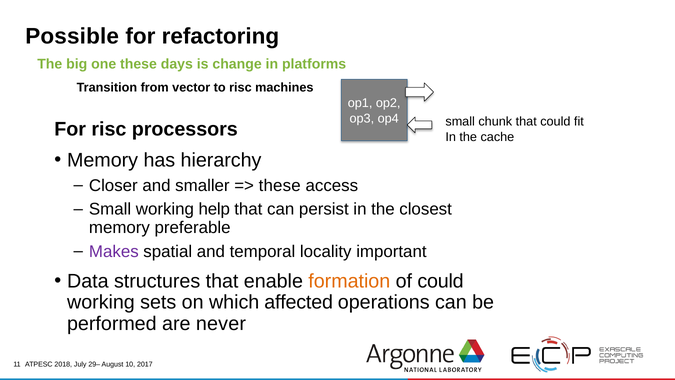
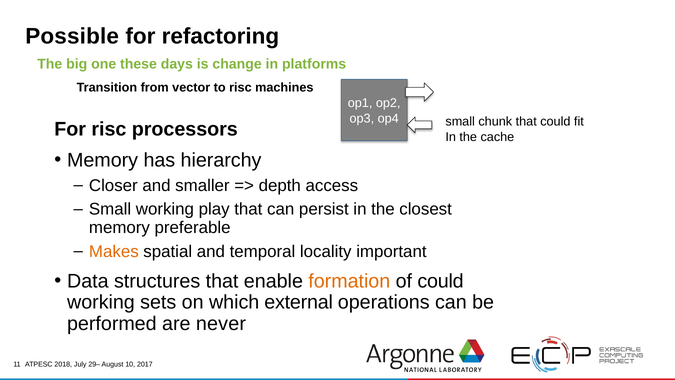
these at (280, 185): these -> depth
help: help -> play
Makes colour: purple -> orange
affected: affected -> external
